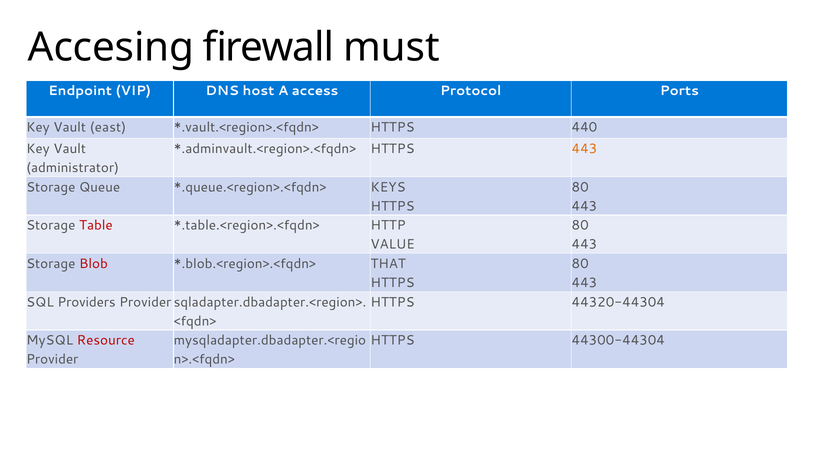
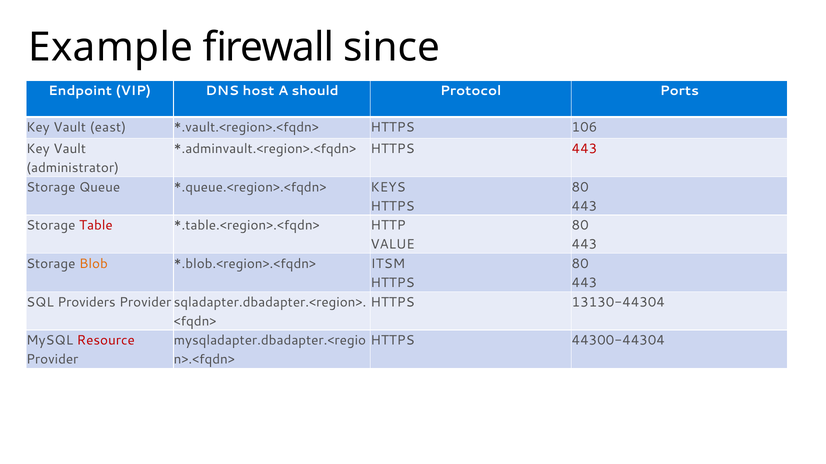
Accesing: Accesing -> Example
must: must -> since
access: access -> should
440: 440 -> 106
443 at (584, 149) colour: orange -> red
Blob colour: red -> orange
THAT: THAT -> ITSM
44320-44304: 44320-44304 -> 13130-44304
